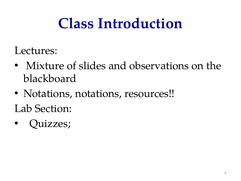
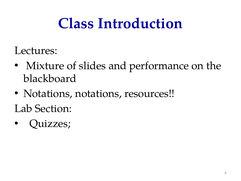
observations: observations -> performance
